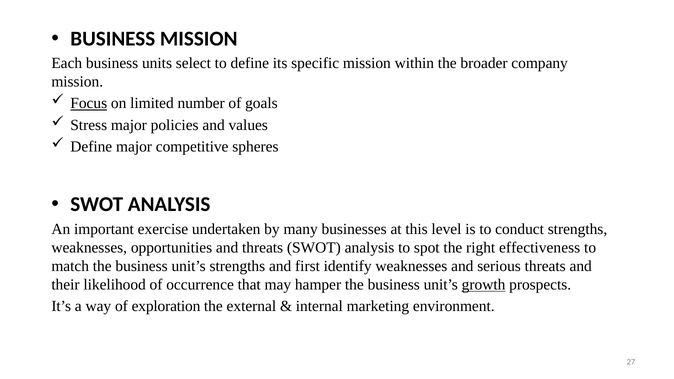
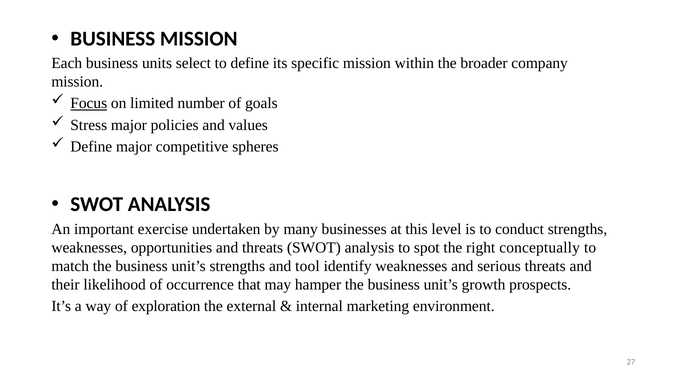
effectiveness: effectiveness -> conceptually
first: first -> tool
growth underline: present -> none
